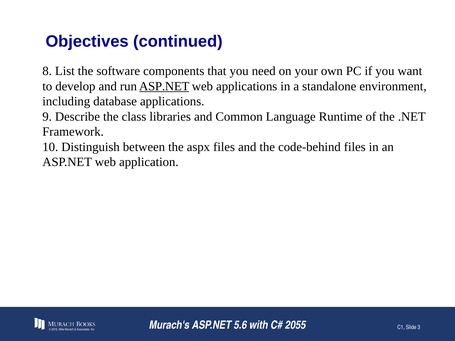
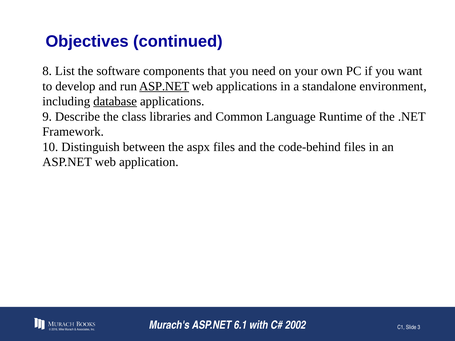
database underline: none -> present
5.6: 5.6 -> 6.1
2055: 2055 -> 2002
